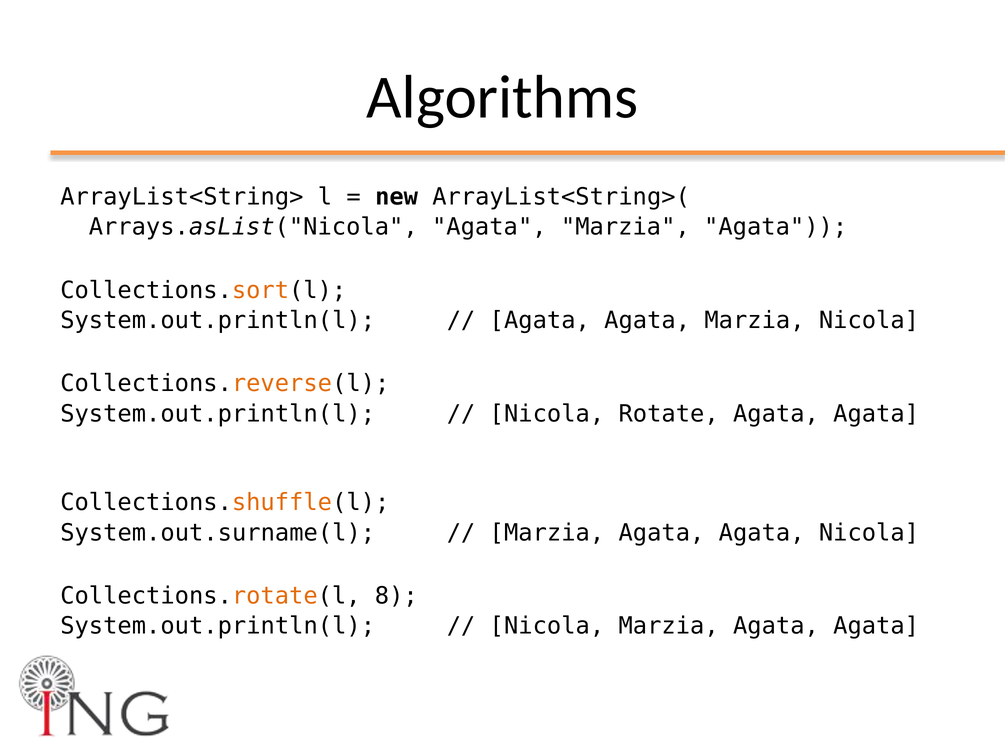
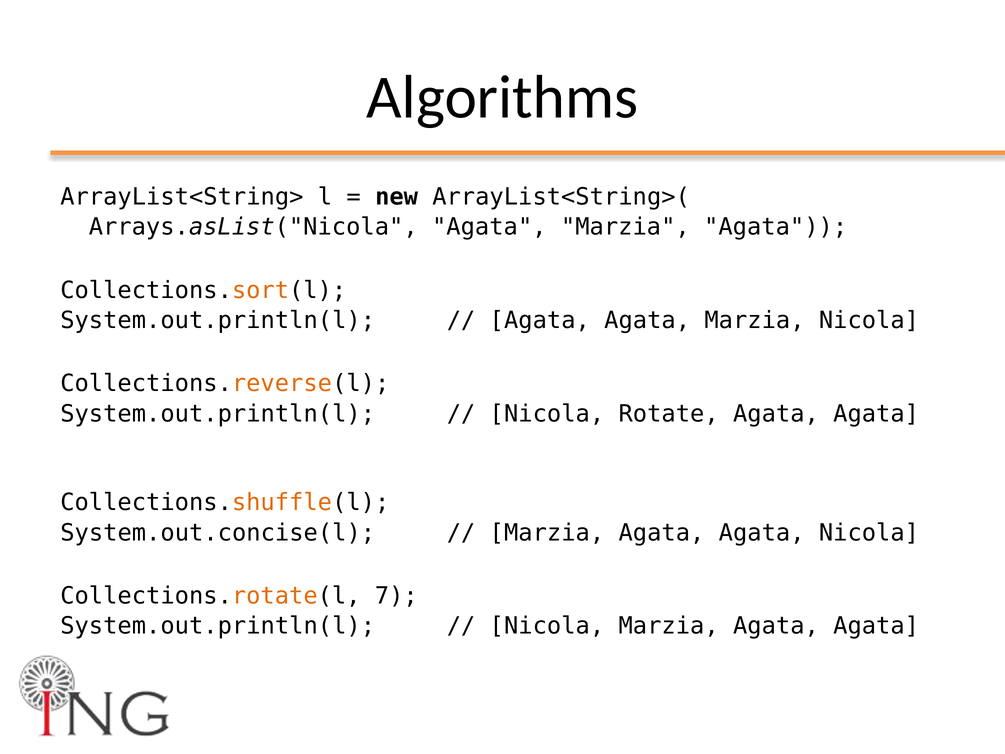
System.out.surname(l: System.out.surname(l -> System.out.concise(l
8: 8 -> 7
